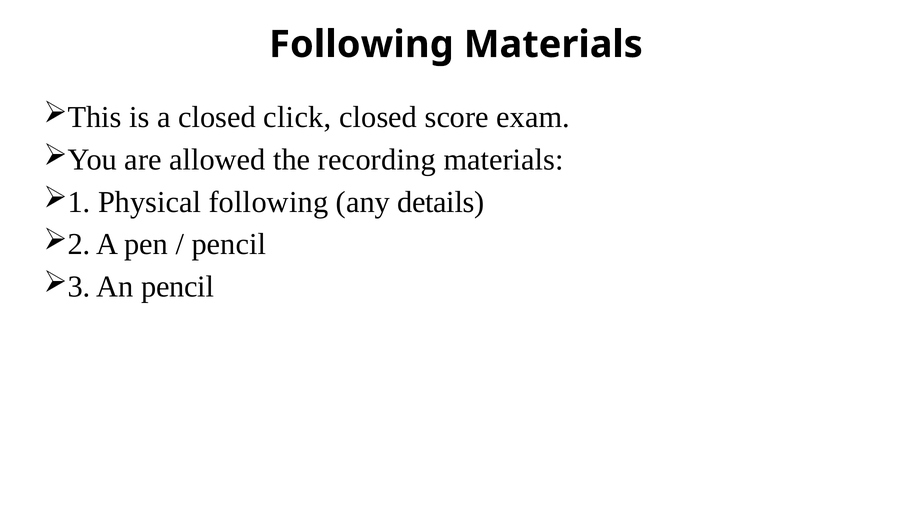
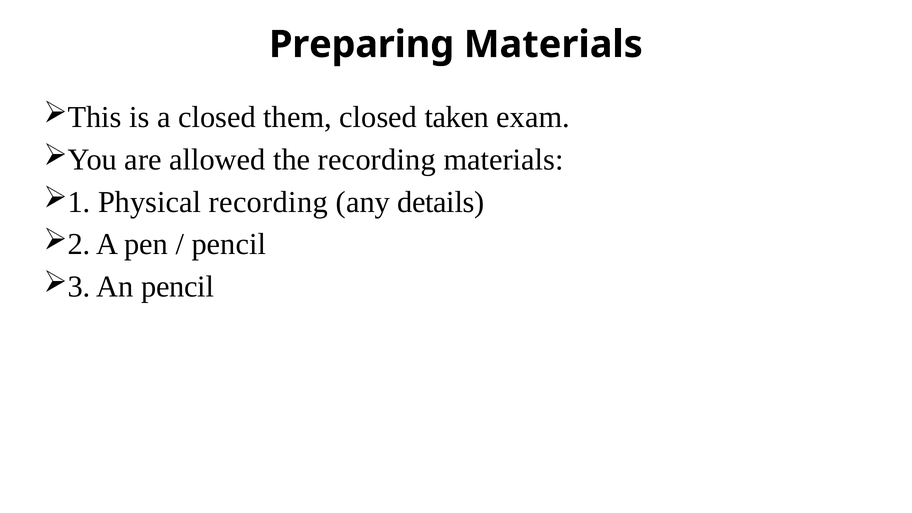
Following at (361, 44): Following -> Preparing
click: click -> them
score: score -> taken
Physical following: following -> recording
